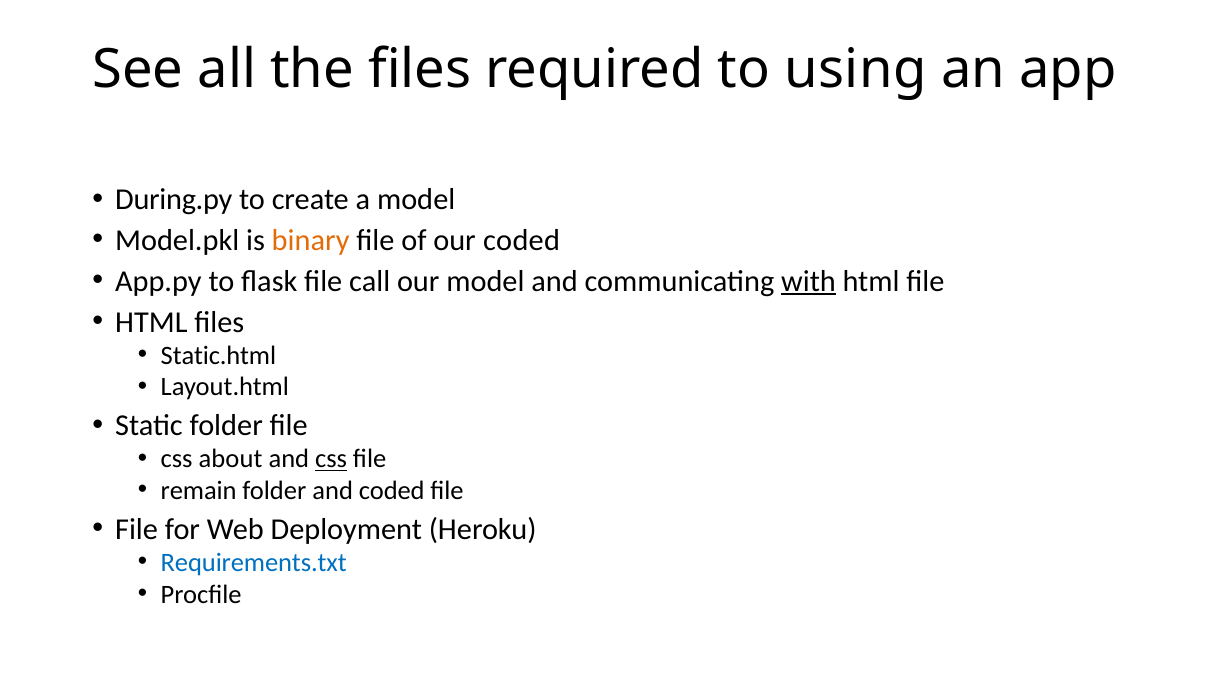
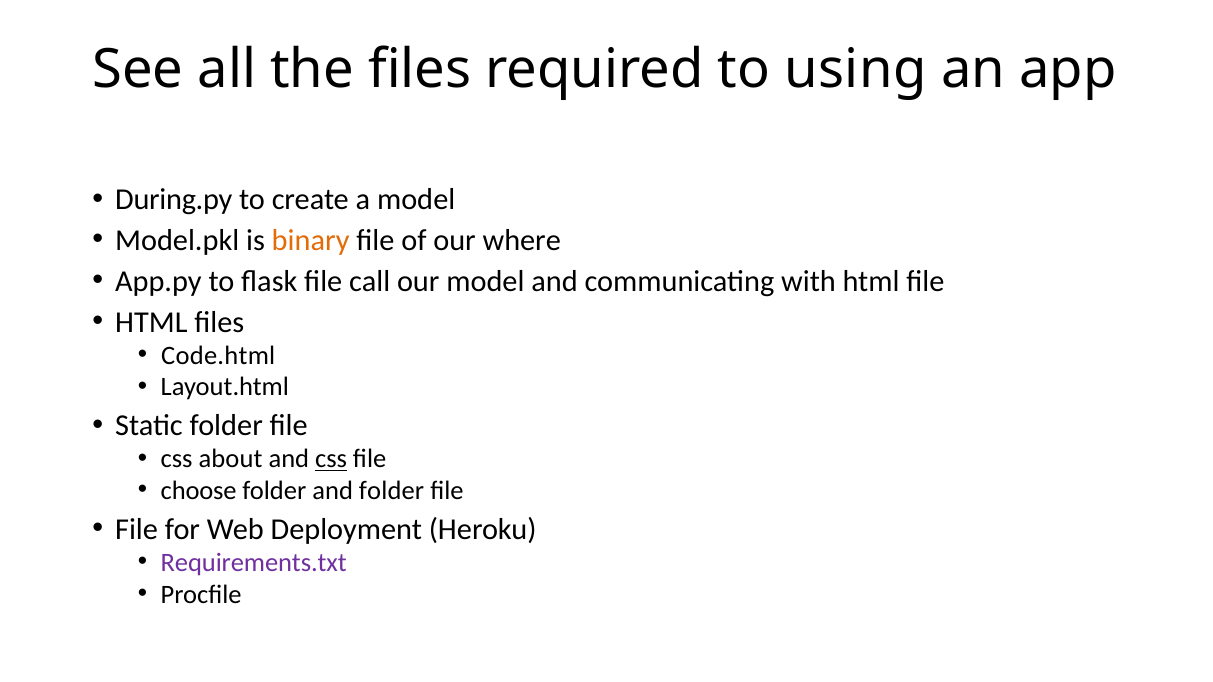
our coded: coded -> where
with underline: present -> none
Static.html: Static.html -> Code.html
remain: remain -> choose
and coded: coded -> folder
Requirements.txt colour: blue -> purple
